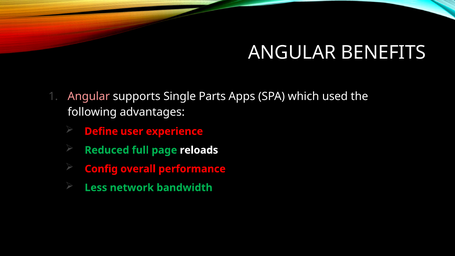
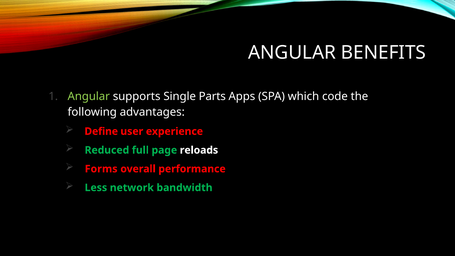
Angular at (89, 96) colour: pink -> light green
used: used -> code
Config: Config -> Forms
